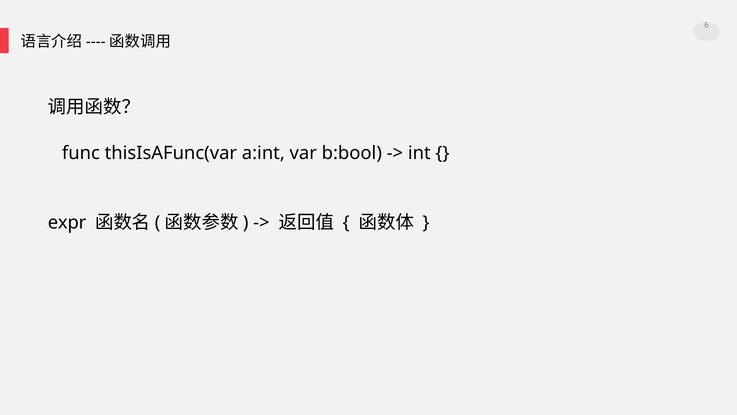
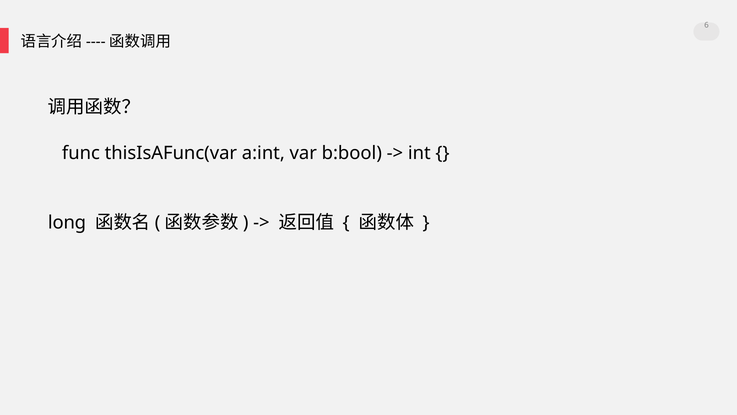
expr: expr -> long
